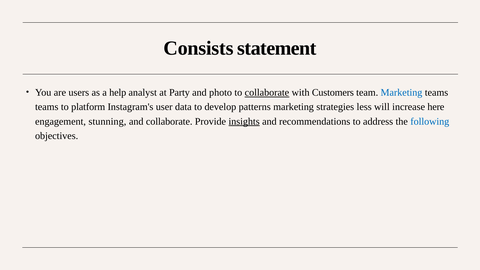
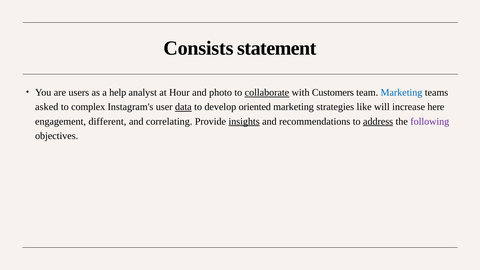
Party: Party -> Hour
teams at (47, 107): teams -> asked
platform: platform -> complex
data underline: none -> present
patterns: patterns -> oriented
less: less -> like
stunning: stunning -> different
and collaborate: collaborate -> correlating
address underline: none -> present
following colour: blue -> purple
